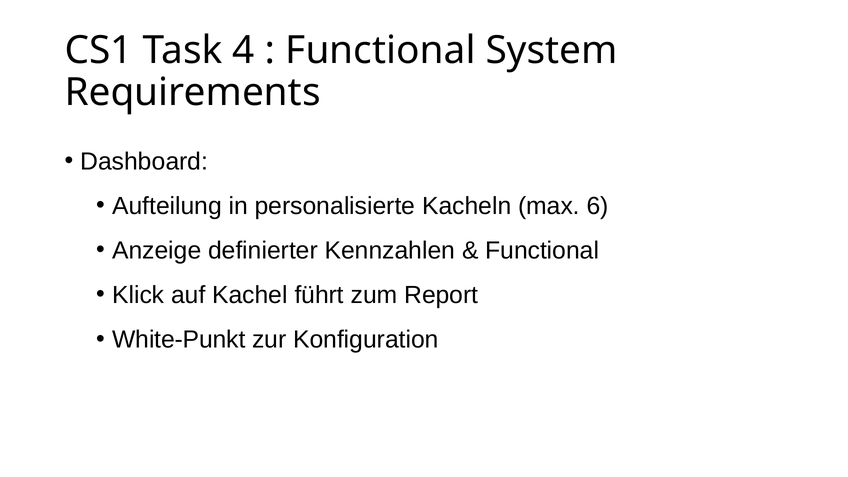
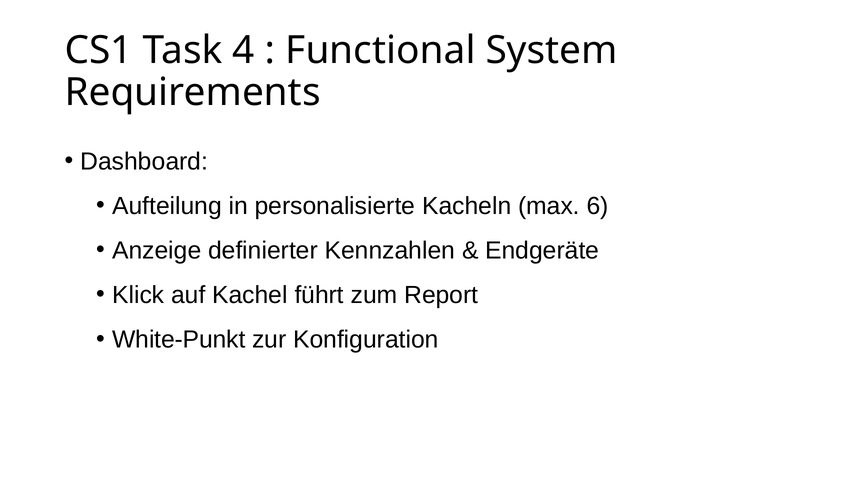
Functional at (542, 251): Functional -> Endgeräte
